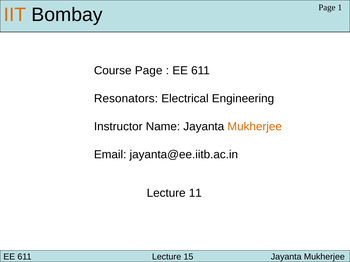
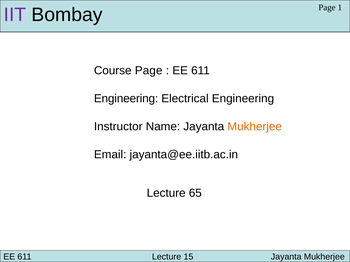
IIT colour: orange -> purple
Resonators at (126, 99): Resonators -> Engineering
11: 11 -> 65
